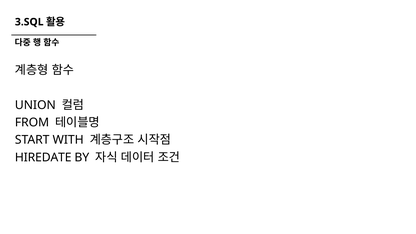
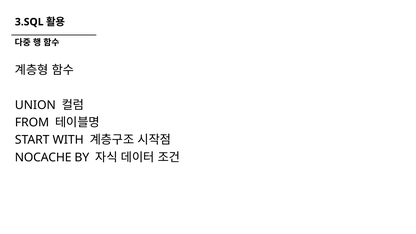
HIREDATE: HIREDATE -> NOCACHE
